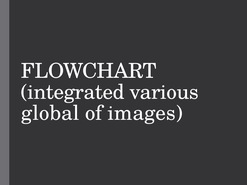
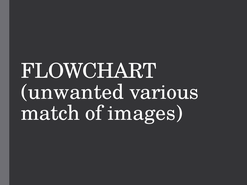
integrated: integrated -> unwanted
global: global -> match
